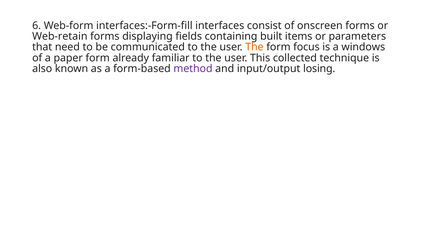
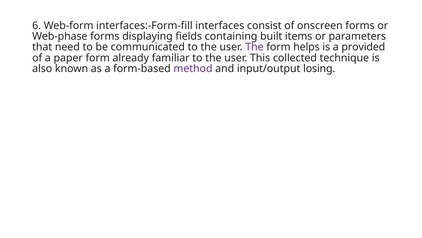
Web-retain: Web-retain -> Web-phase
The at (254, 47) colour: orange -> purple
focus: focus -> helps
windows: windows -> provided
